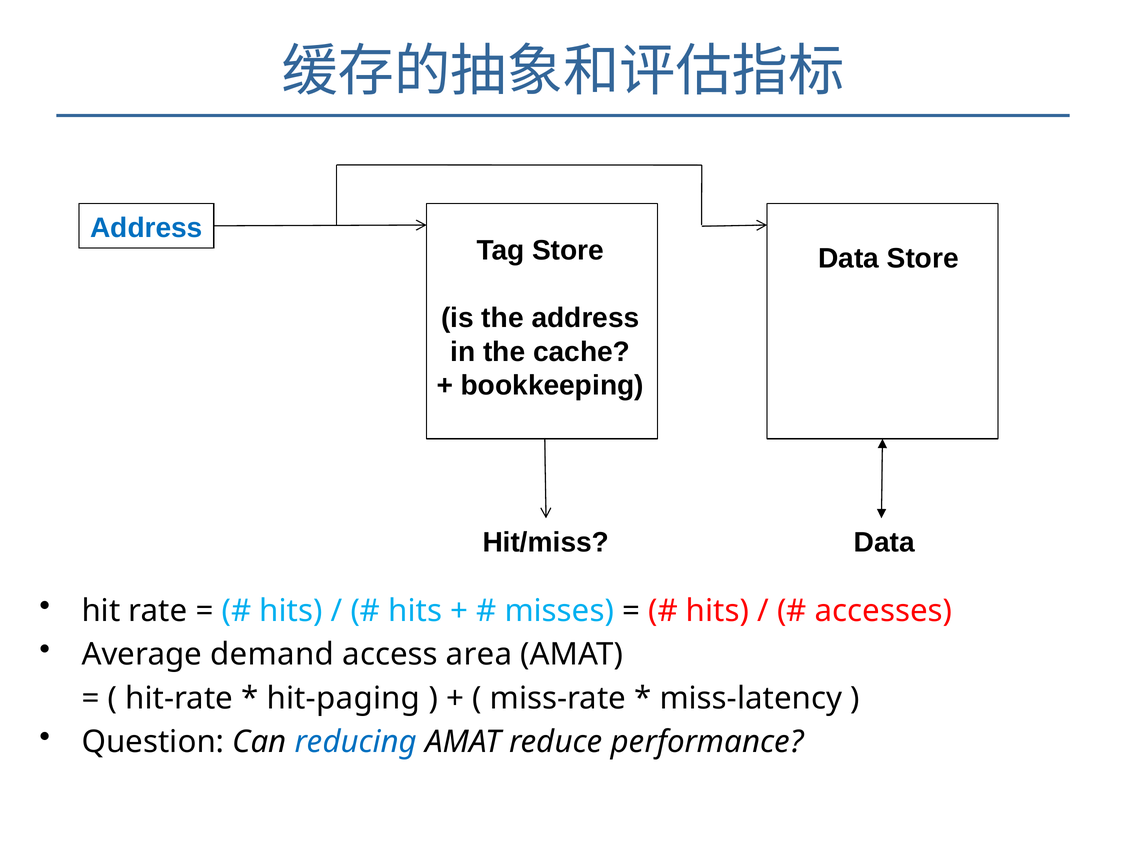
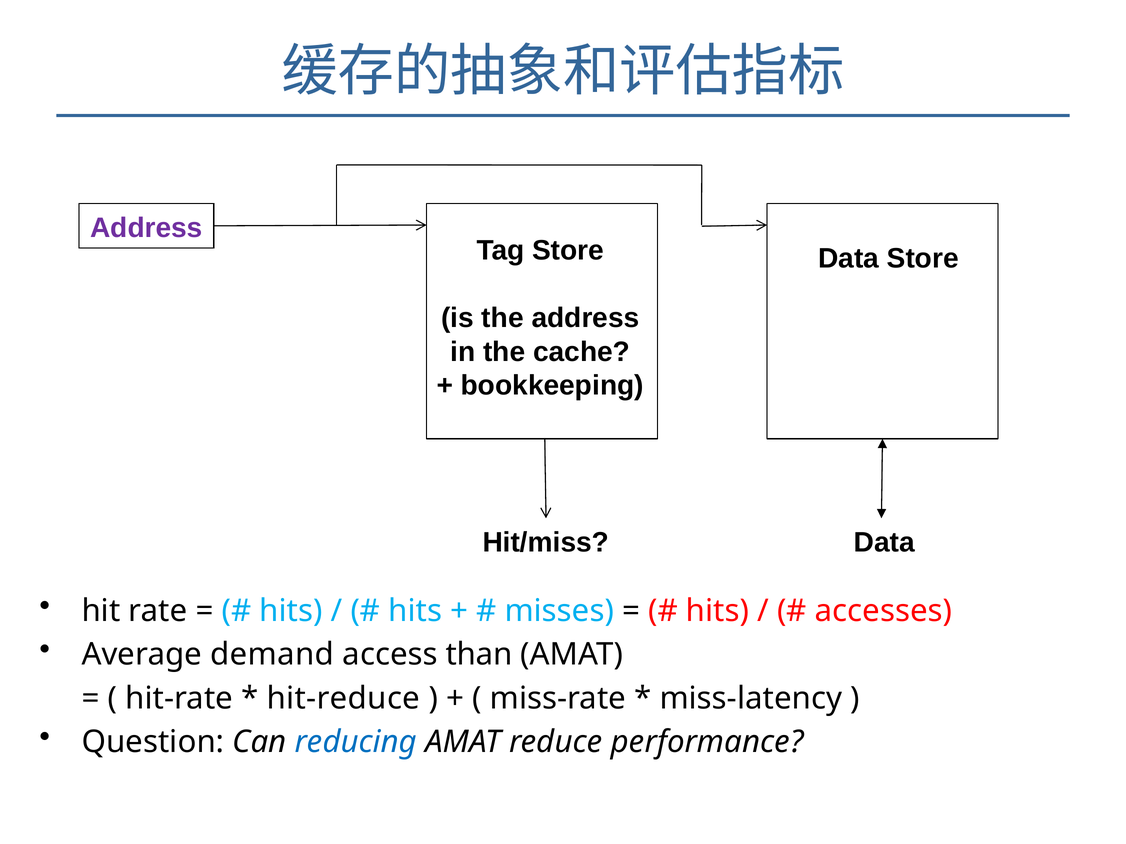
Address at (146, 228) colour: blue -> purple
area: area -> than
hit-paging: hit-paging -> hit-reduce
